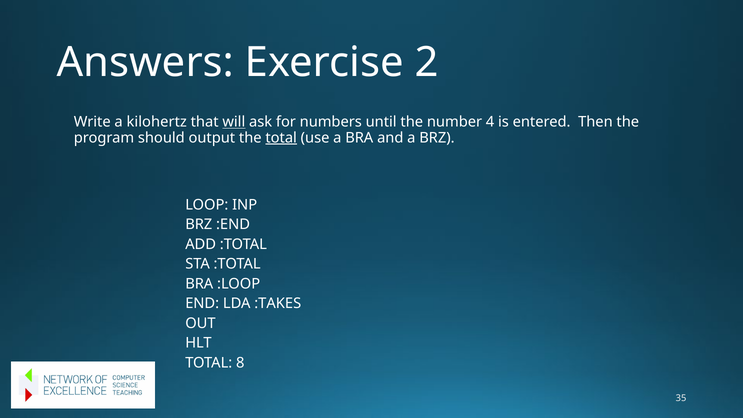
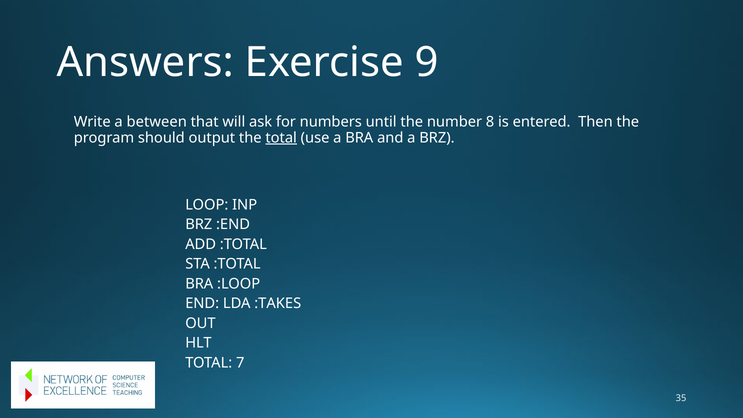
2: 2 -> 9
kilohertz: kilohertz -> between
will underline: present -> none
4: 4 -> 8
8: 8 -> 7
